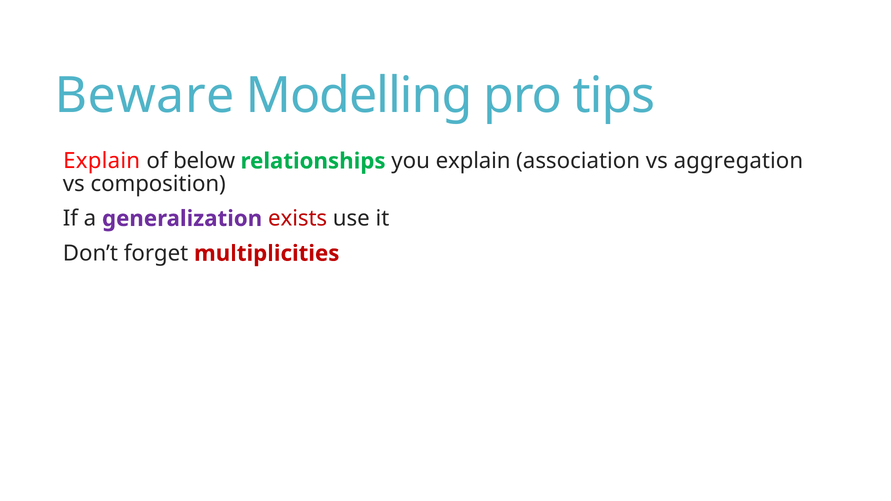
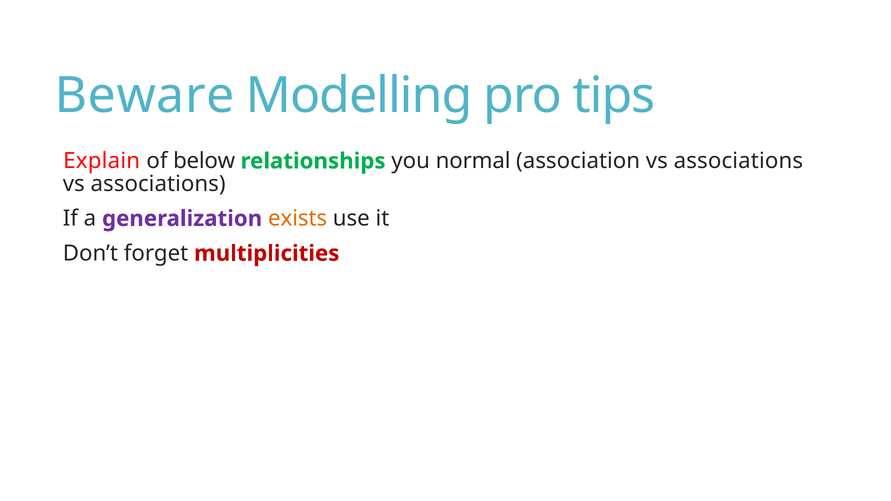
you explain: explain -> normal
association vs aggregation: aggregation -> associations
composition at (158, 184): composition -> associations
exists colour: red -> orange
